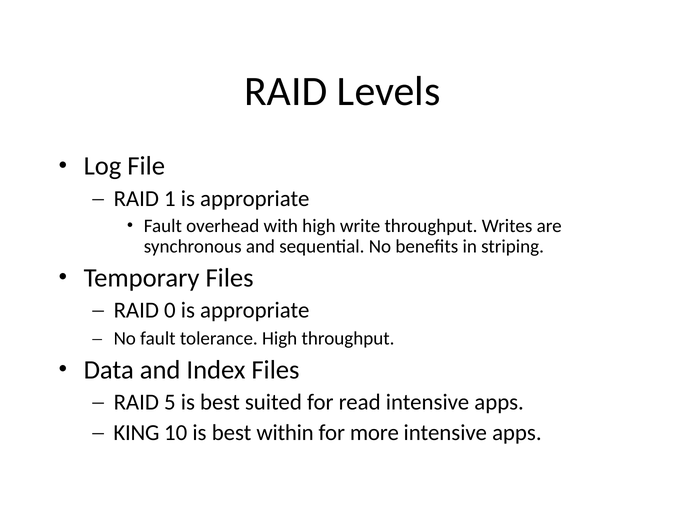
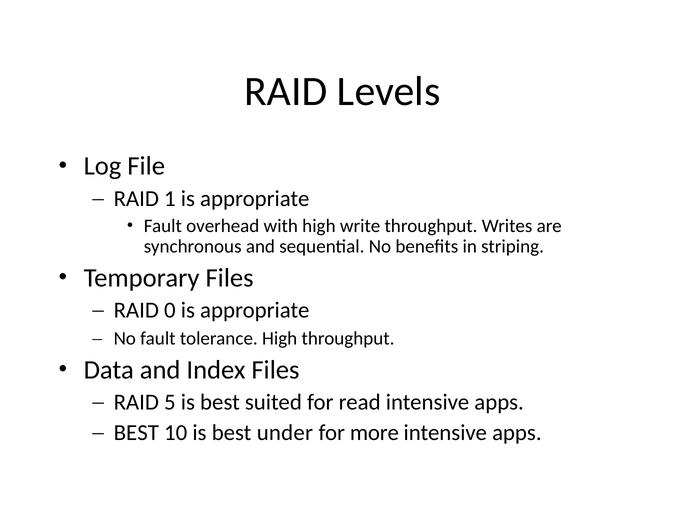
KING at (136, 433): KING -> BEST
within: within -> under
